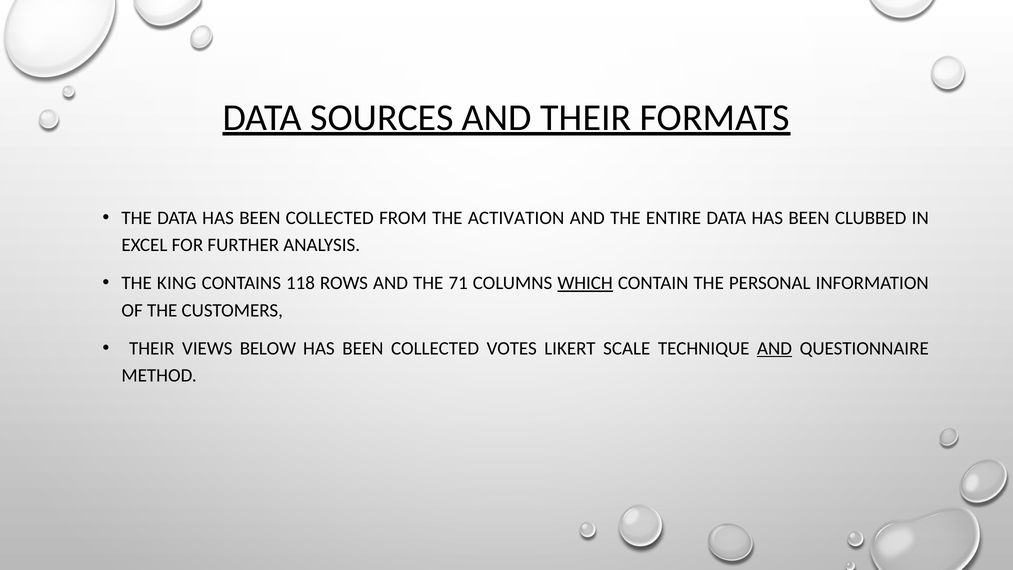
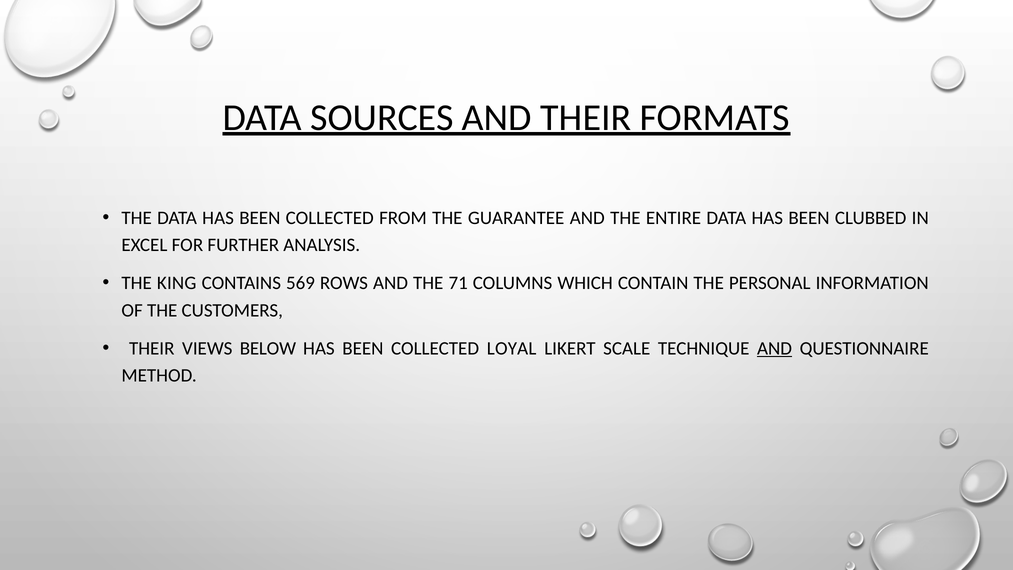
ACTIVATION: ACTIVATION -> GUARANTEE
118: 118 -> 569
WHICH underline: present -> none
VOTES: VOTES -> LOYAL
